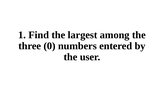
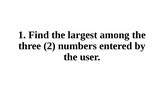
0: 0 -> 2
